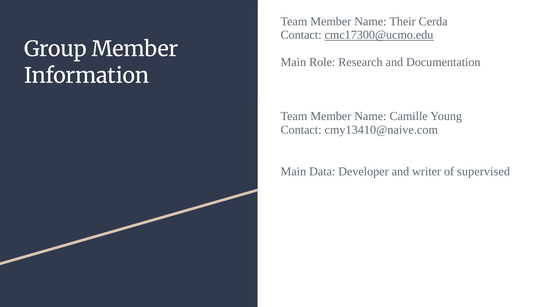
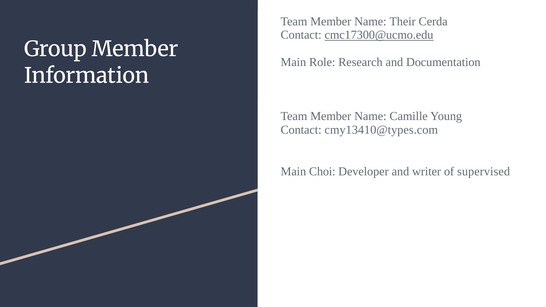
cmy13410@naive.com: cmy13410@naive.com -> cmy13410@types.com
Data: Data -> Choi
